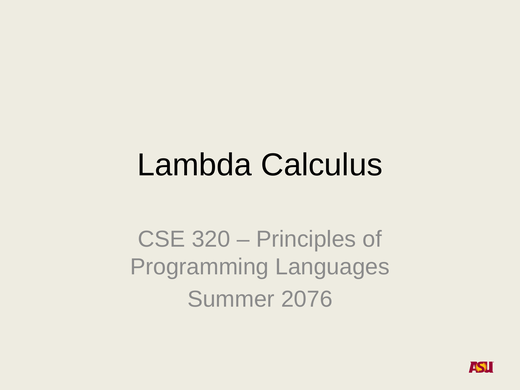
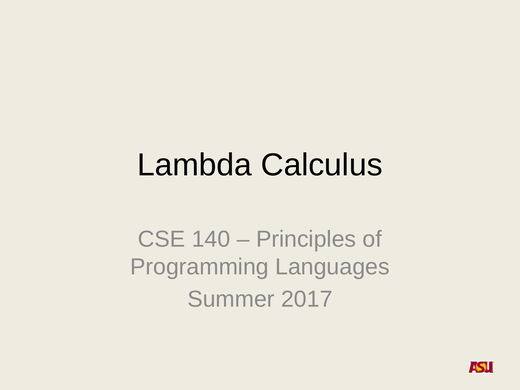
320: 320 -> 140
2076: 2076 -> 2017
